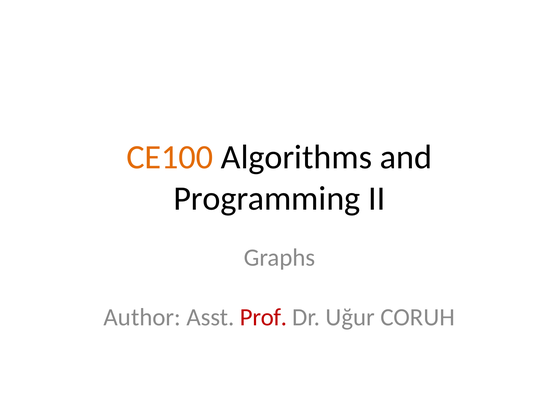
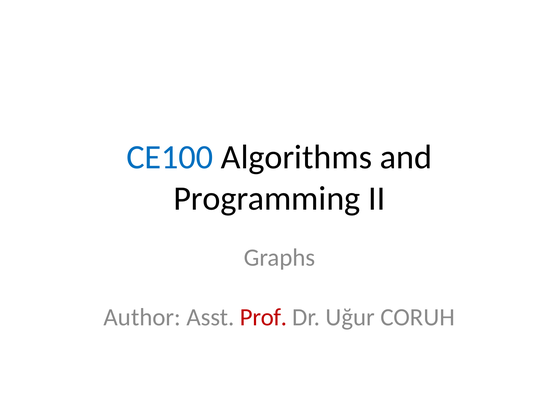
CE100 colour: orange -> blue
